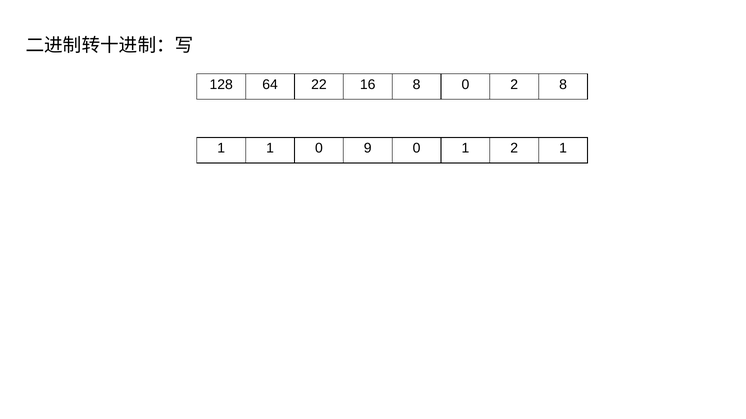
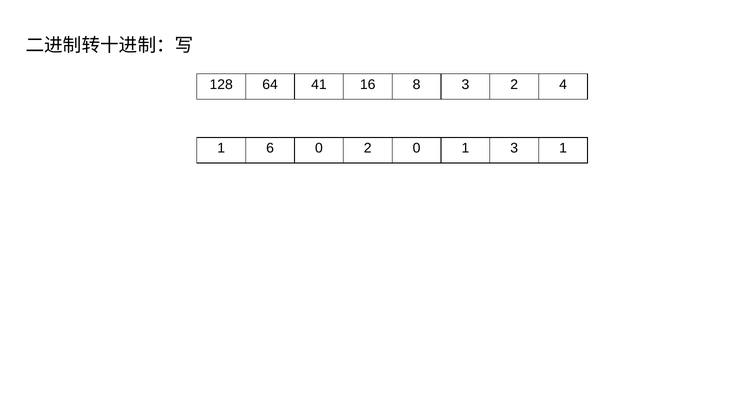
22: 22 -> 41
8 0: 0 -> 3
2 8: 8 -> 4
1 1: 1 -> 6
0 9: 9 -> 2
1 2: 2 -> 3
